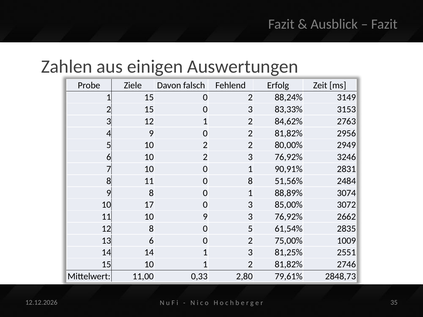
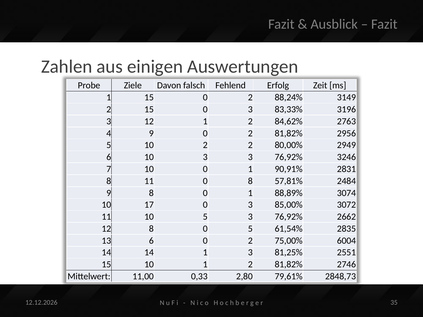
3153: 3153 -> 3196
6 10 2: 2 -> 3
51,56%: 51,56% -> 57,81%
10 9: 9 -> 5
1009: 1009 -> 6004
